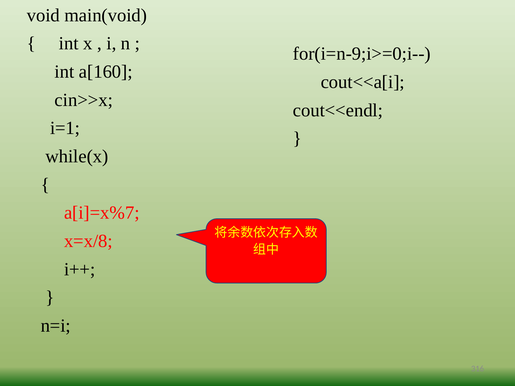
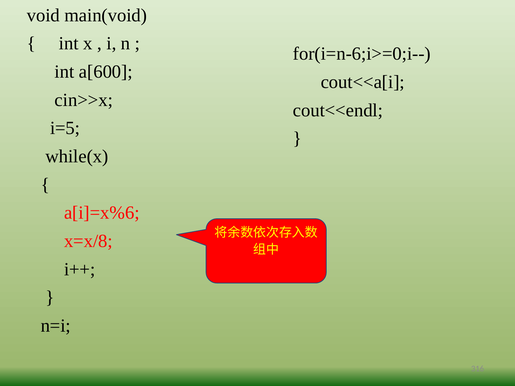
for(i=n-9;i>=0;i--: for(i=n-9;i>=0;i-- -> for(i=n-6;i>=0;i--
a[160: a[160 -> a[600
i=1: i=1 -> i=5
a[i]=x%7: a[i]=x%7 -> a[i]=x%6
